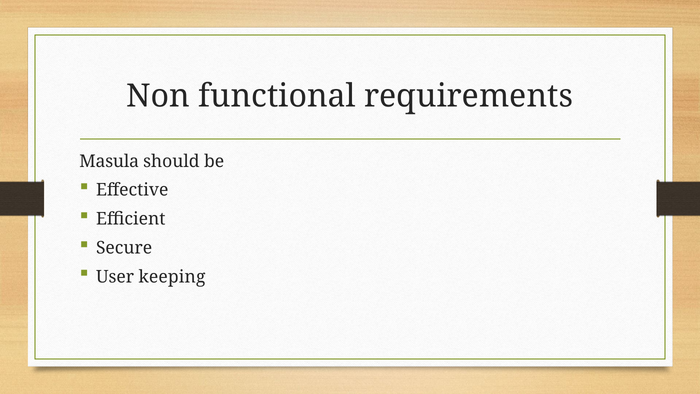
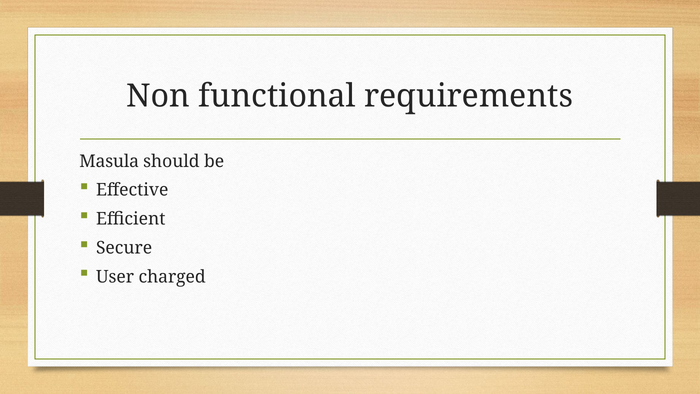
keeping: keeping -> charged
